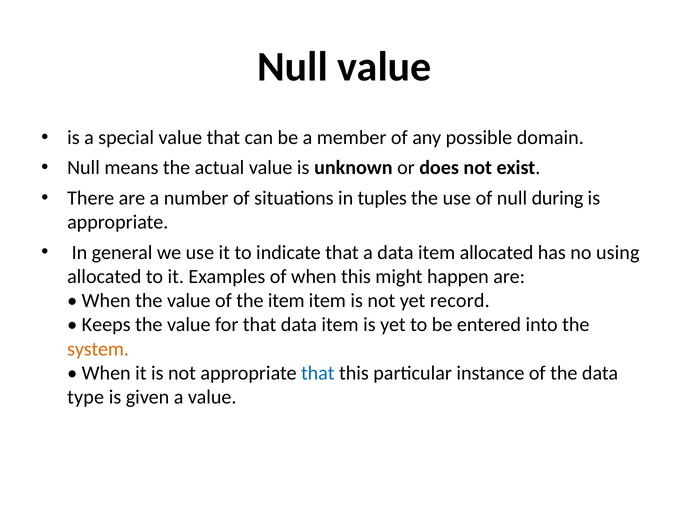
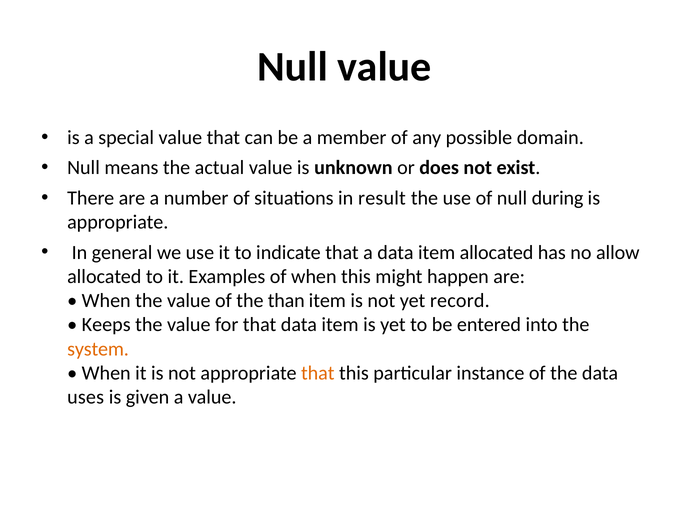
tuples: tuples -> result
using: using -> allow
the item: item -> than
that at (318, 373) colour: blue -> orange
type: type -> uses
